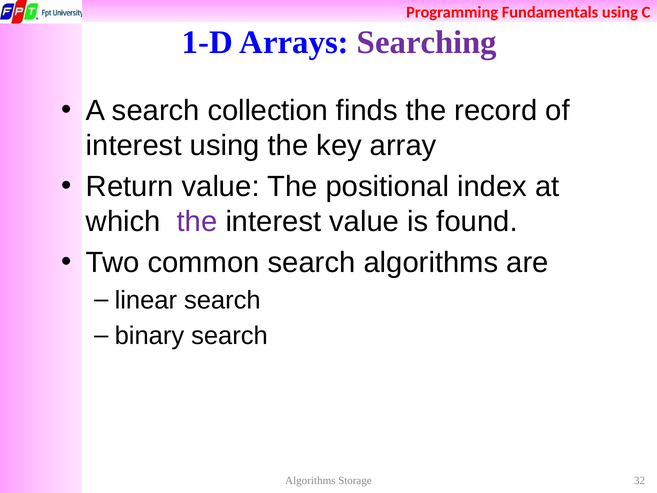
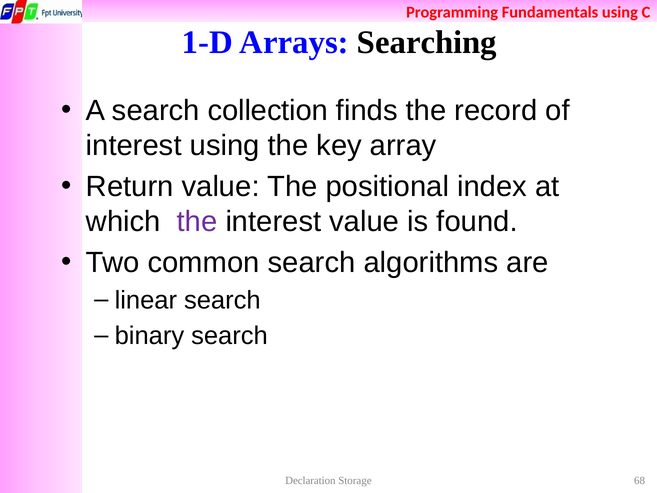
Searching colour: purple -> black
Algorithms at (310, 480): Algorithms -> Declaration
32: 32 -> 68
